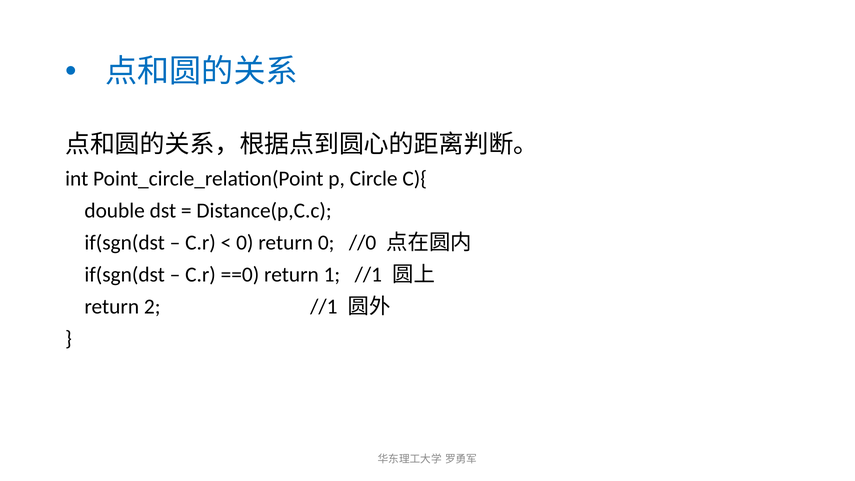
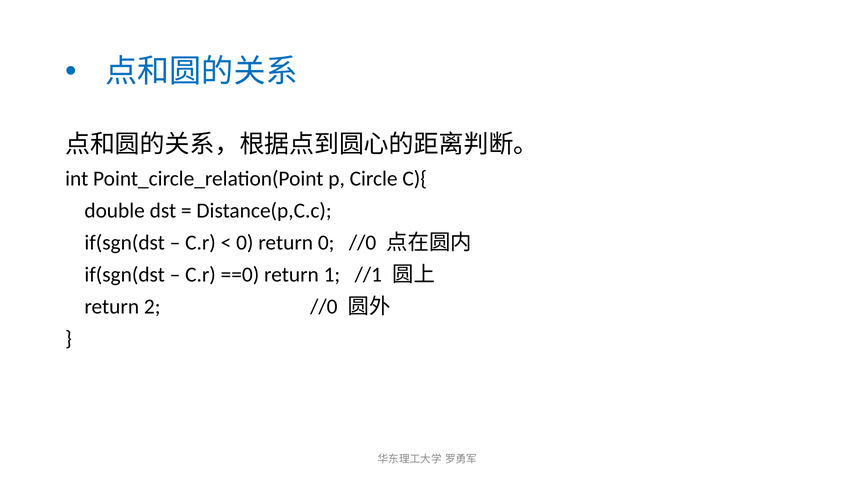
2 //1: //1 -> //0
